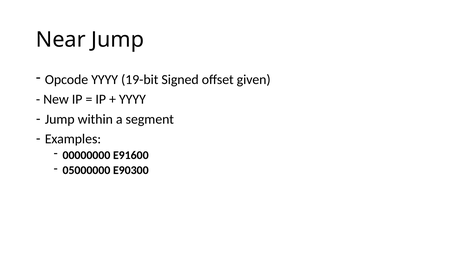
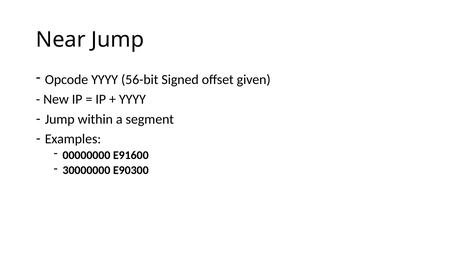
19-bit: 19-bit -> 56-bit
05000000: 05000000 -> 30000000
